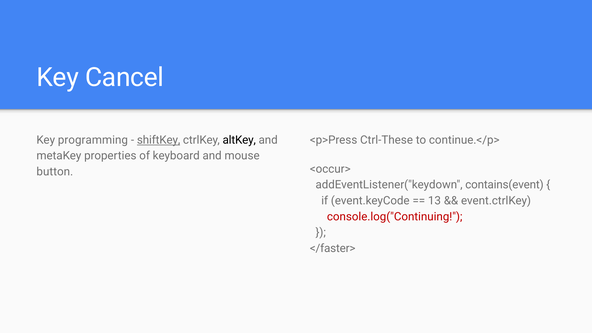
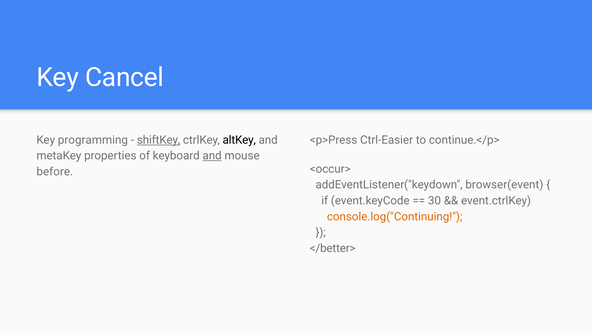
Ctrl-These: Ctrl-These -> Ctrl-Easier
and at (212, 156) underline: none -> present
button: button -> before
contains(event: contains(event -> browser(event
13: 13 -> 30
console.log("Continuing colour: red -> orange
</faster>: </faster> -> </better>
